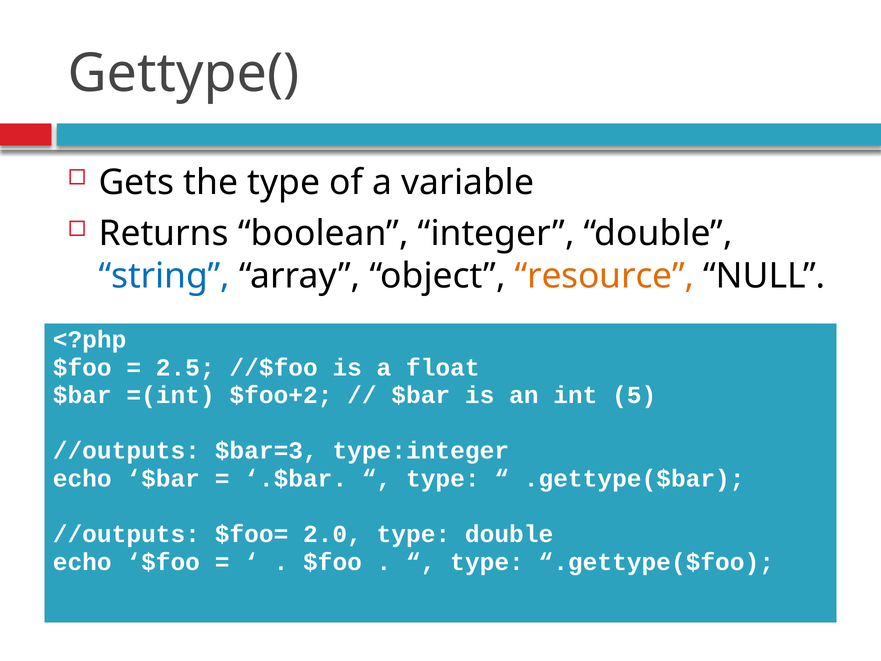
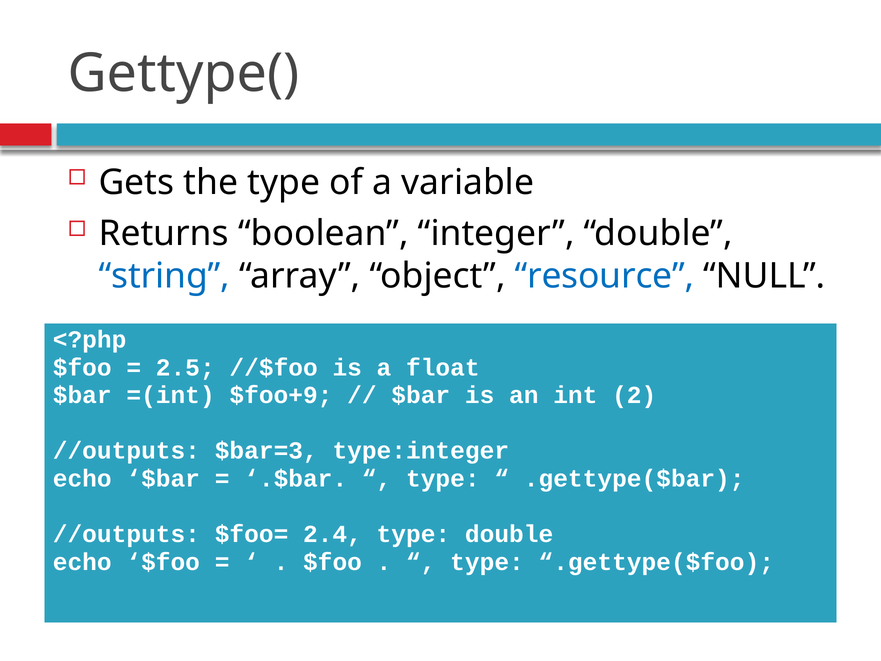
resource colour: orange -> blue
$foo+2: $foo+2 -> $foo+9
5: 5 -> 2
2.0: 2.0 -> 2.4
